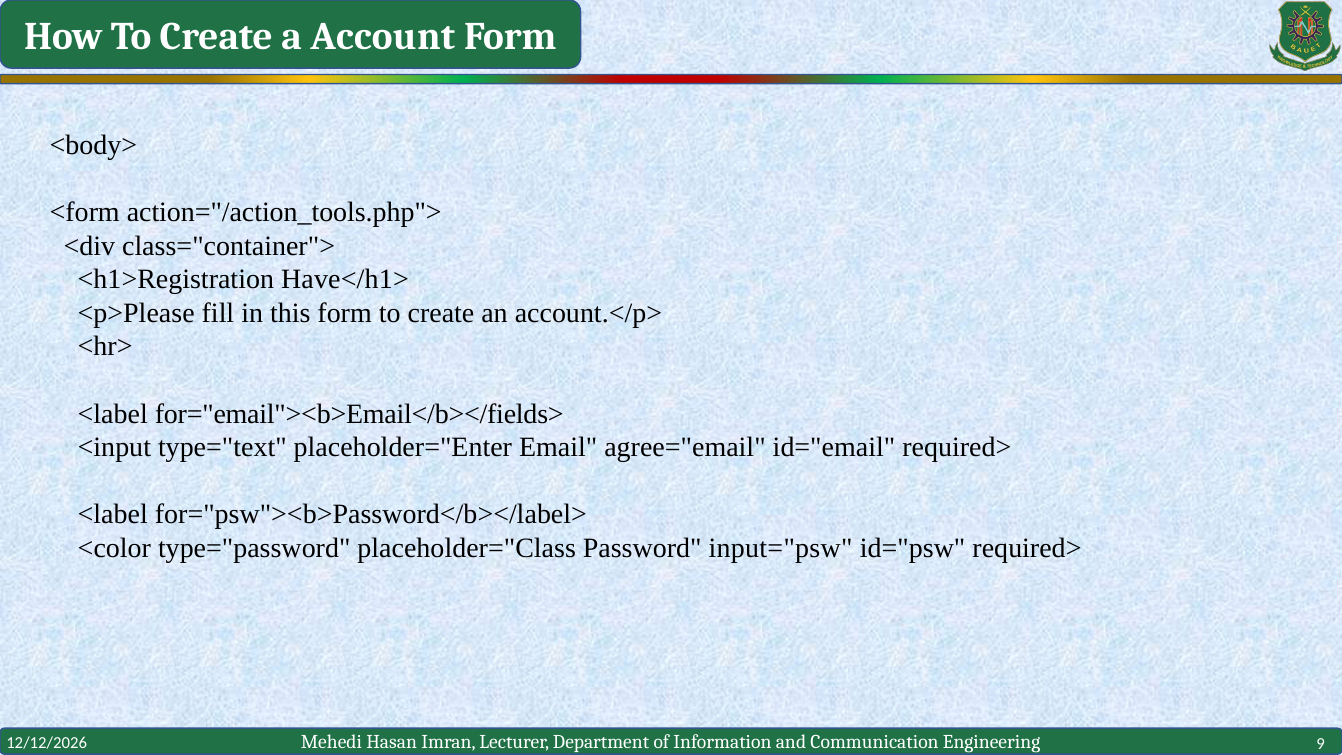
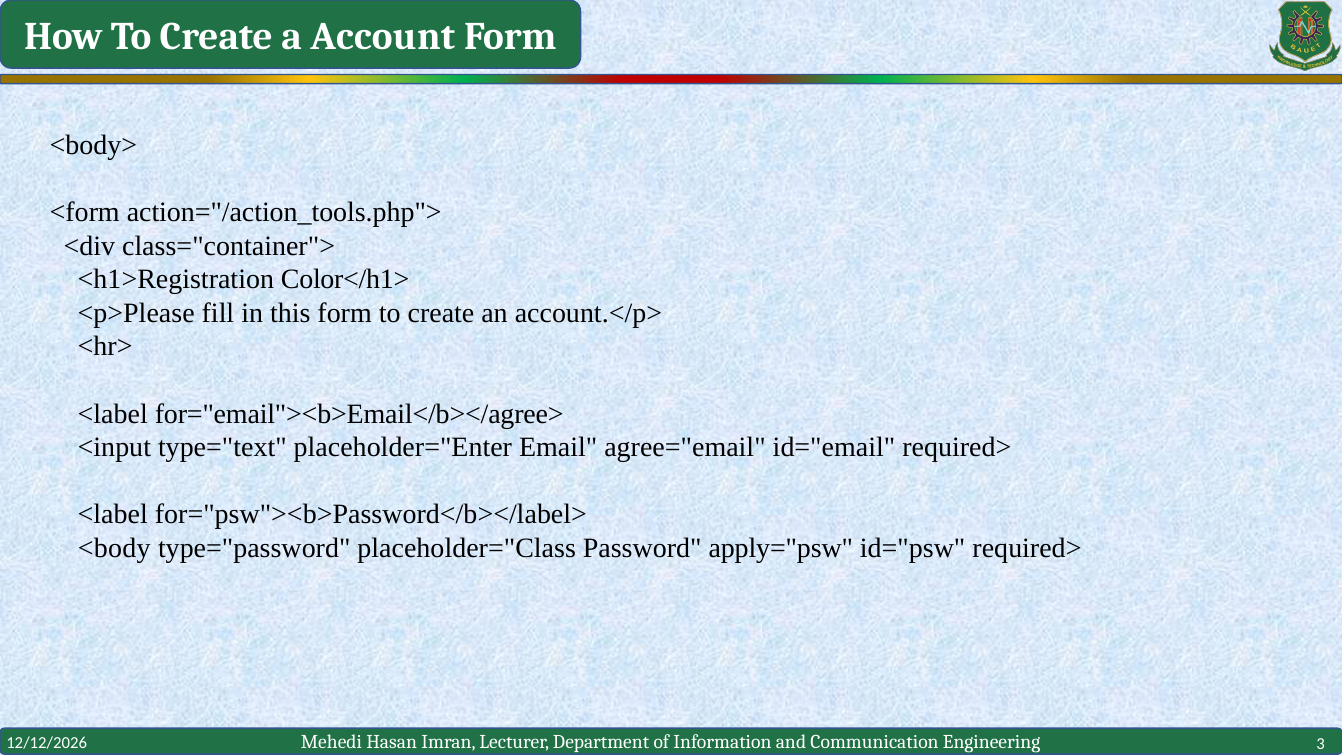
Have</h1>: Have</h1> -> Color</h1>
for="email"><b>Email</b></fields>: for="email"><b>Email</b></fields> -> for="email"><b>Email</b></agree>
<color: <color -> <body
input="psw: input="psw -> apply="psw
9: 9 -> 3
